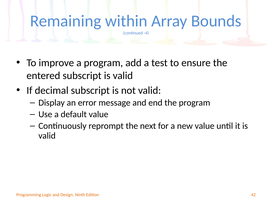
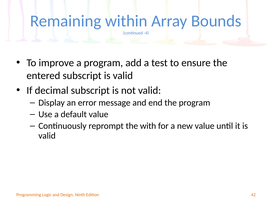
next: next -> with
